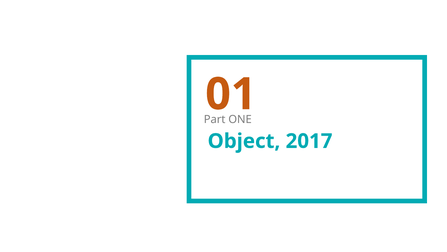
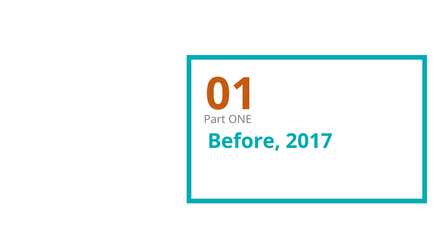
Object: Object -> Before
